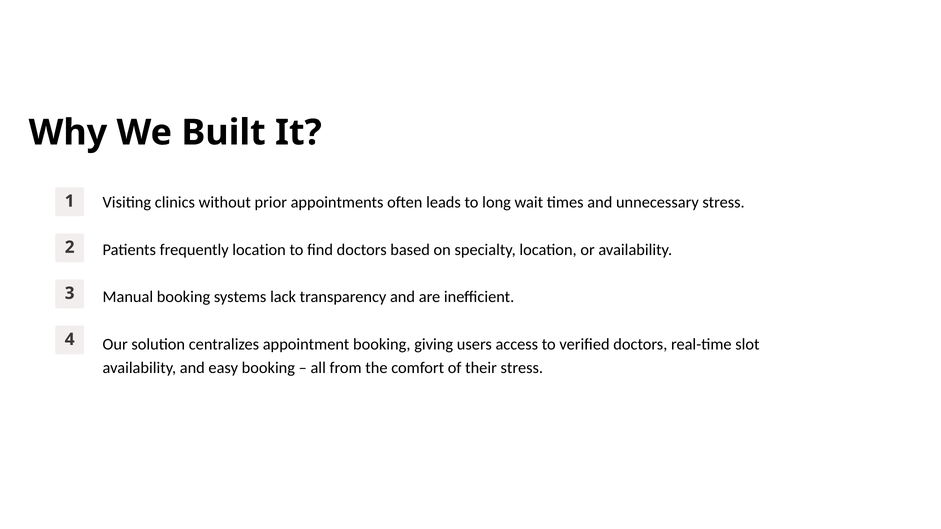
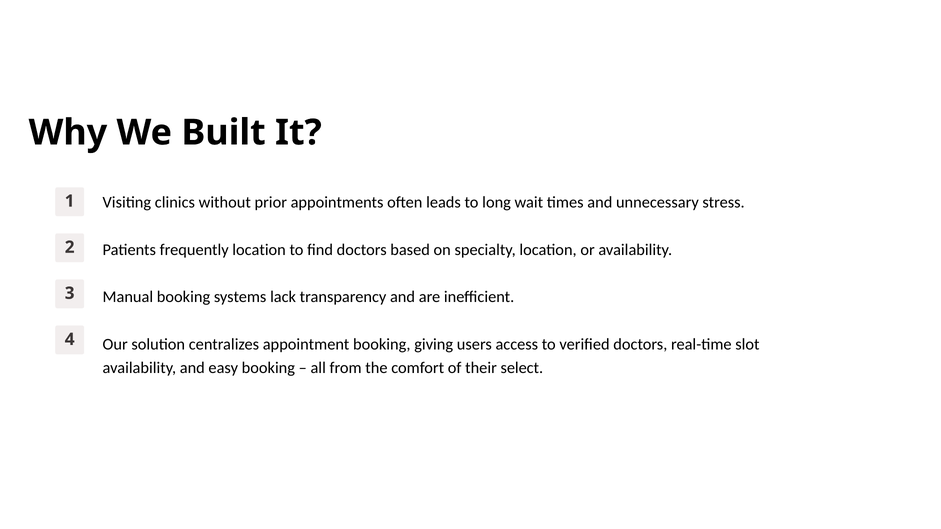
their stress: stress -> select
